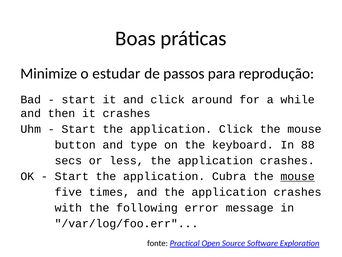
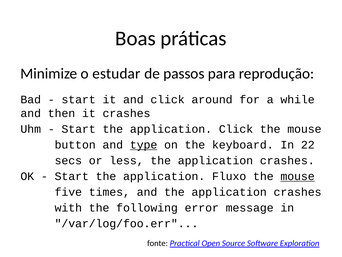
type underline: none -> present
88: 88 -> 22
Cubra: Cubra -> Fluxo
